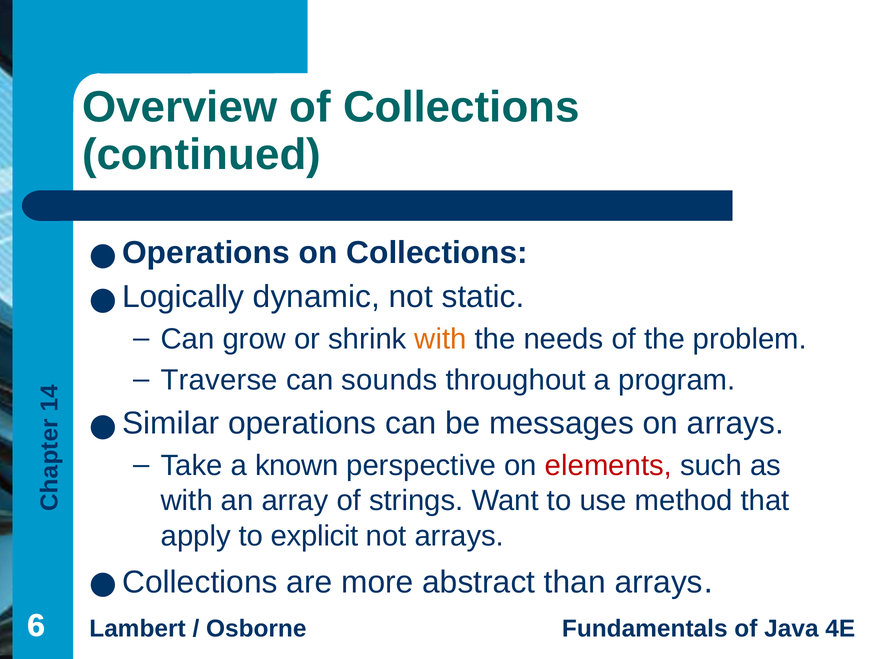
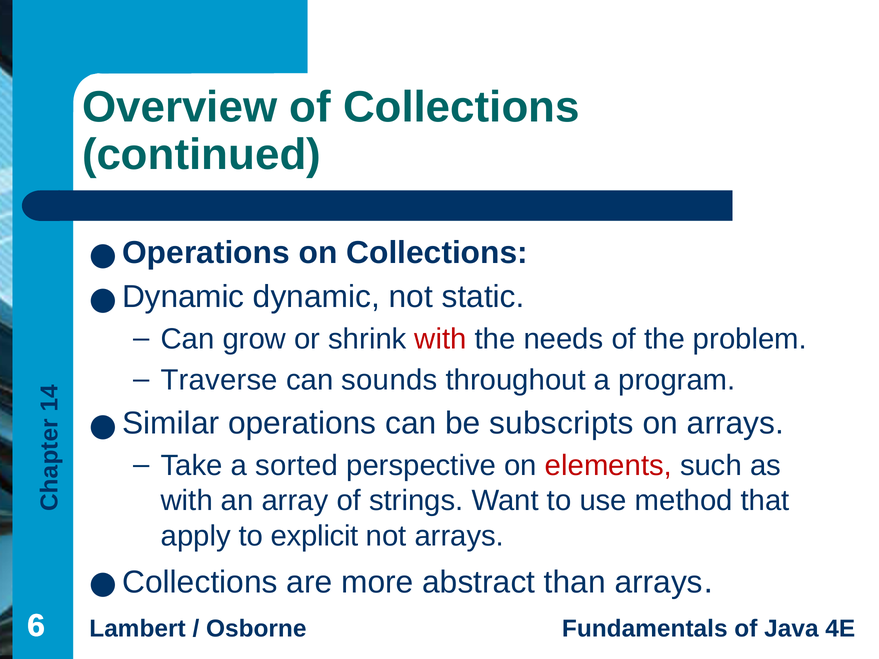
Logically at (183, 297): Logically -> Dynamic
with at (441, 339) colour: orange -> red
messages: messages -> subscripts
known: known -> sorted
